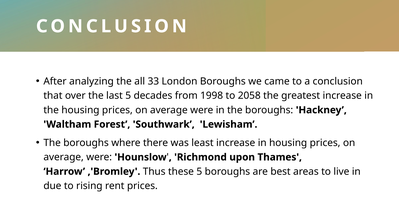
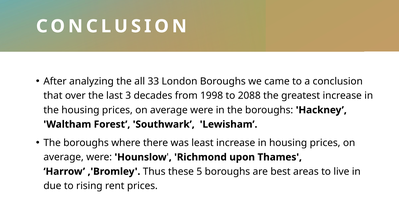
last 5: 5 -> 3
2058: 2058 -> 2088
